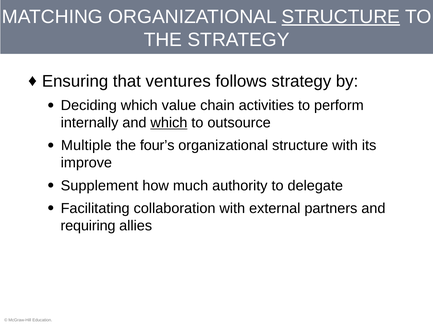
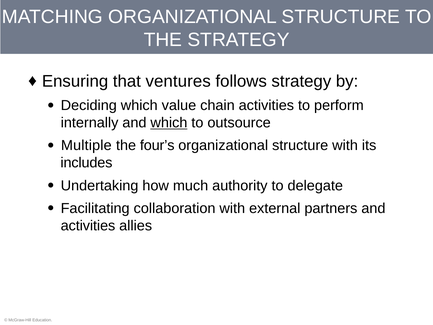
STRUCTURE at (341, 17) underline: present -> none
improve: improve -> includes
Supplement: Supplement -> Undertaking
requiring at (88, 226): requiring -> activities
